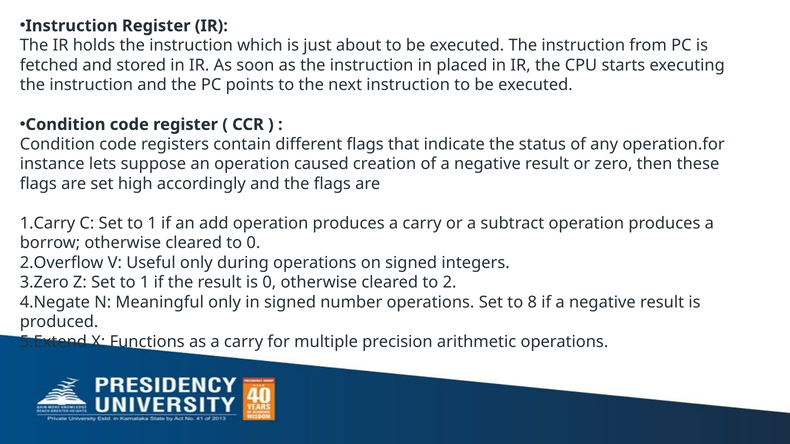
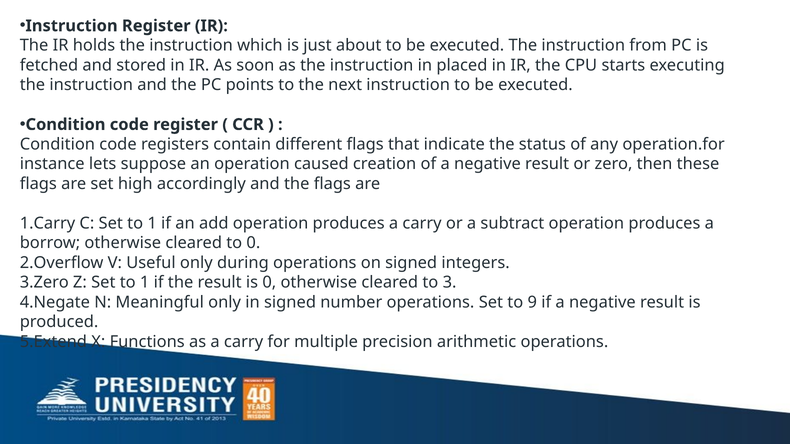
2: 2 -> 3
8: 8 -> 9
